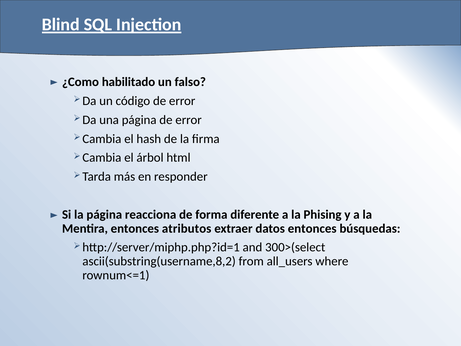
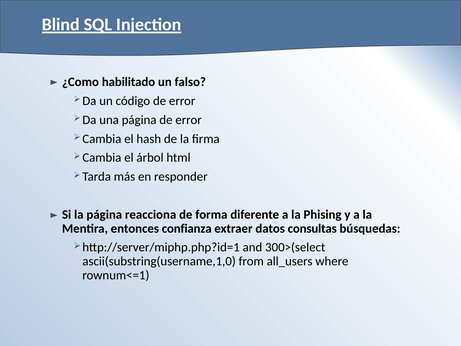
atributos: atributos -> confianza
datos entonces: entonces -> consultas
ascii(substring(username,8,2: ascii(substring(username,8,2 -> ascii(substring(username,1,0
